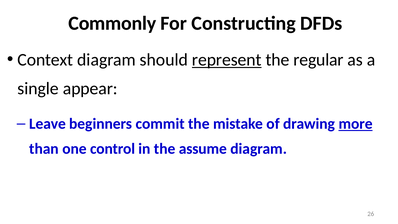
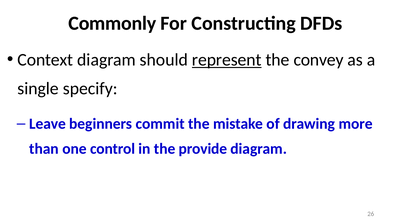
regular: regular -> convey
appear: appear -> specify
more underline: present -> none
assume: assume -> provide
